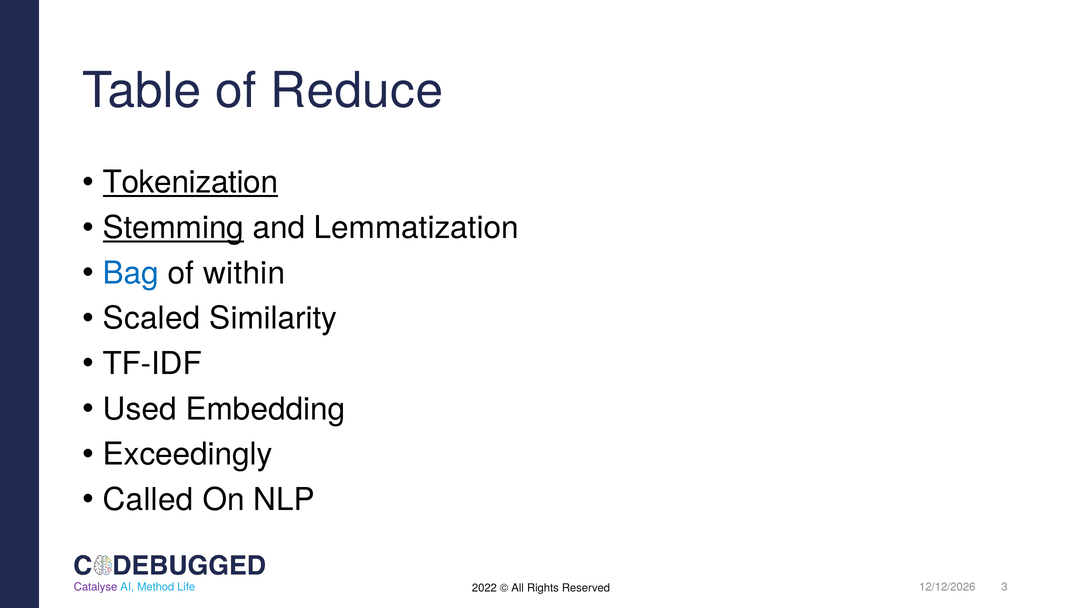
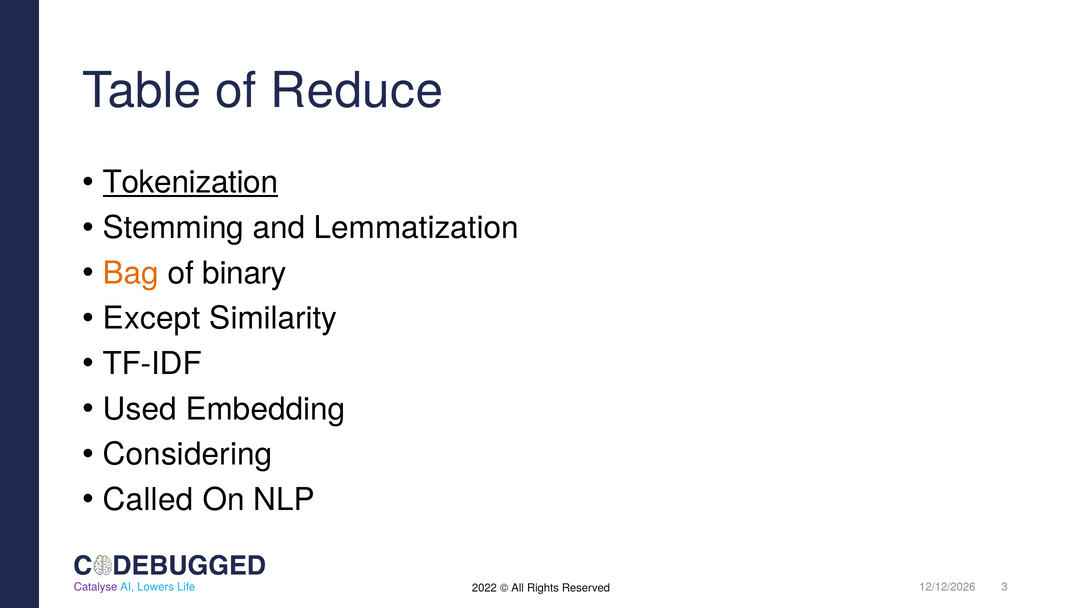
Stemming underline: present -> none
Bag colour: blue -> orange
within: within -> binary
Scaled: Scaled -> Except
Exceedingly: Exceedingly -> Considering
Method: Method -> Lowers
